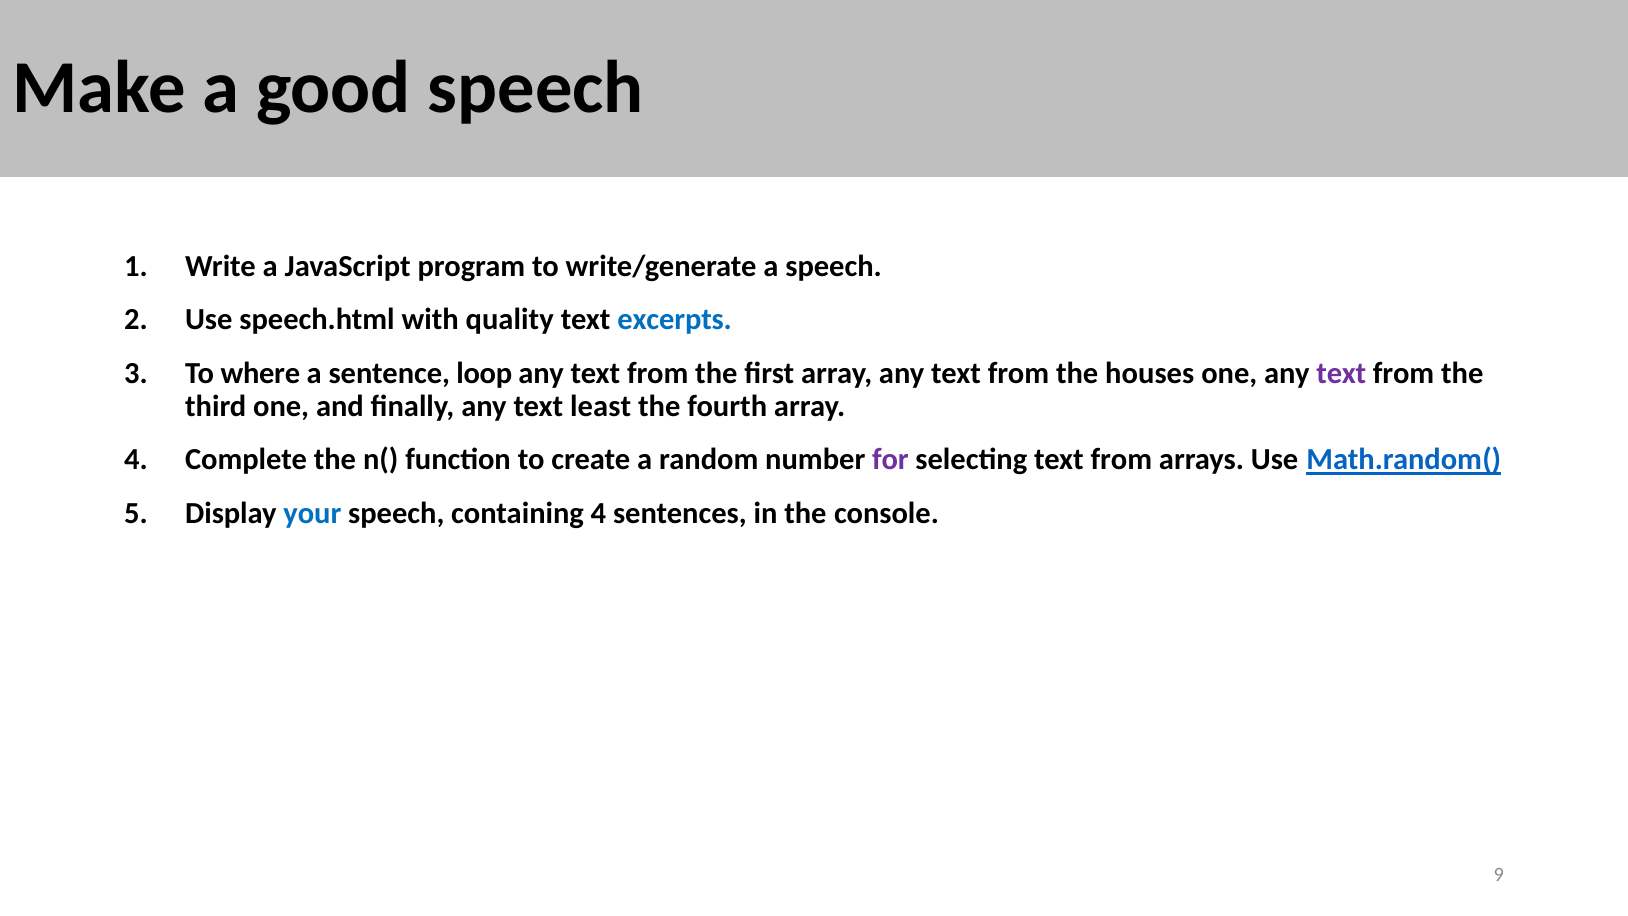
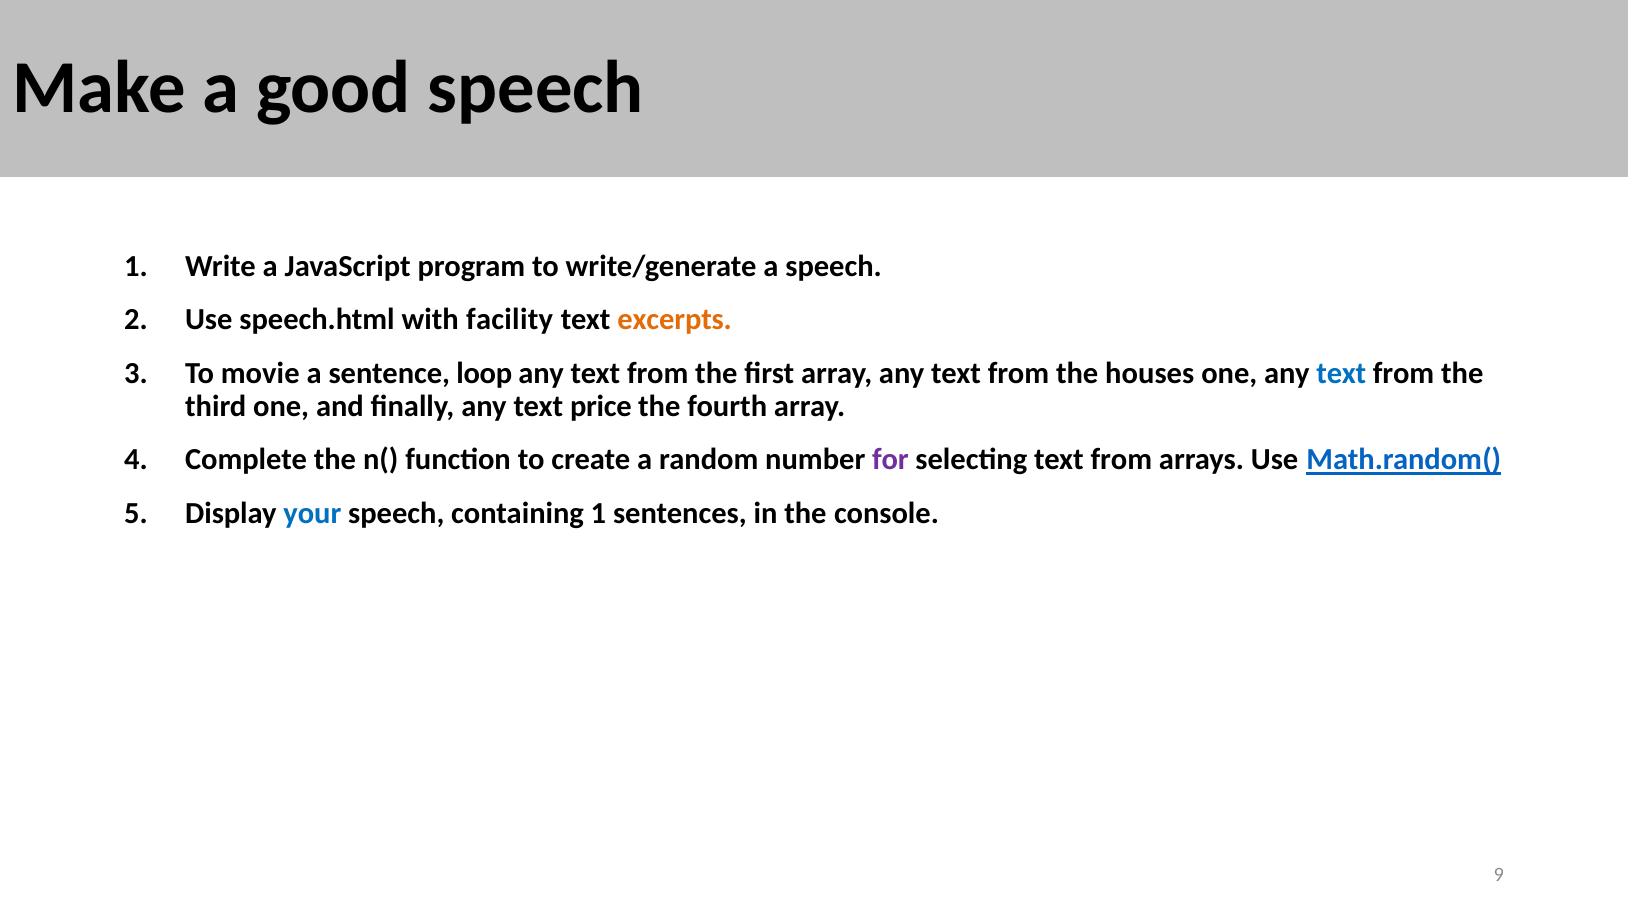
quality: quality -> facility
excerpts colour: blue -> orange
where: where -> movie
text at (1341, 373) colour: purple -> blue
least: least -> price
containing 4: 4 -> 1
